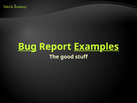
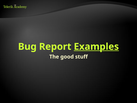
Bug underline: present -> none
